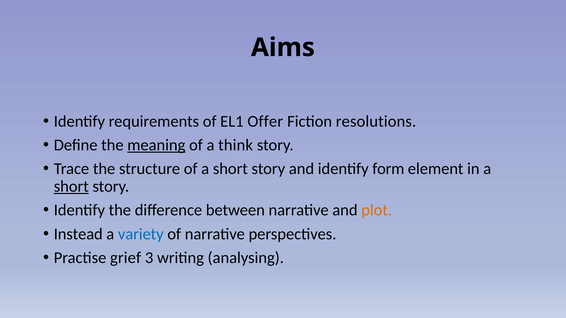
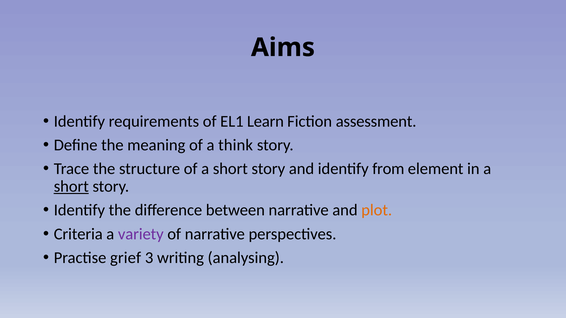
Offer: Offer -> Learn
resolutions: resolutions -> assessment
meaning underline: present -> none
form: form -> from
Instead: Instead -> Criteria
variety colour: blue -> purple
